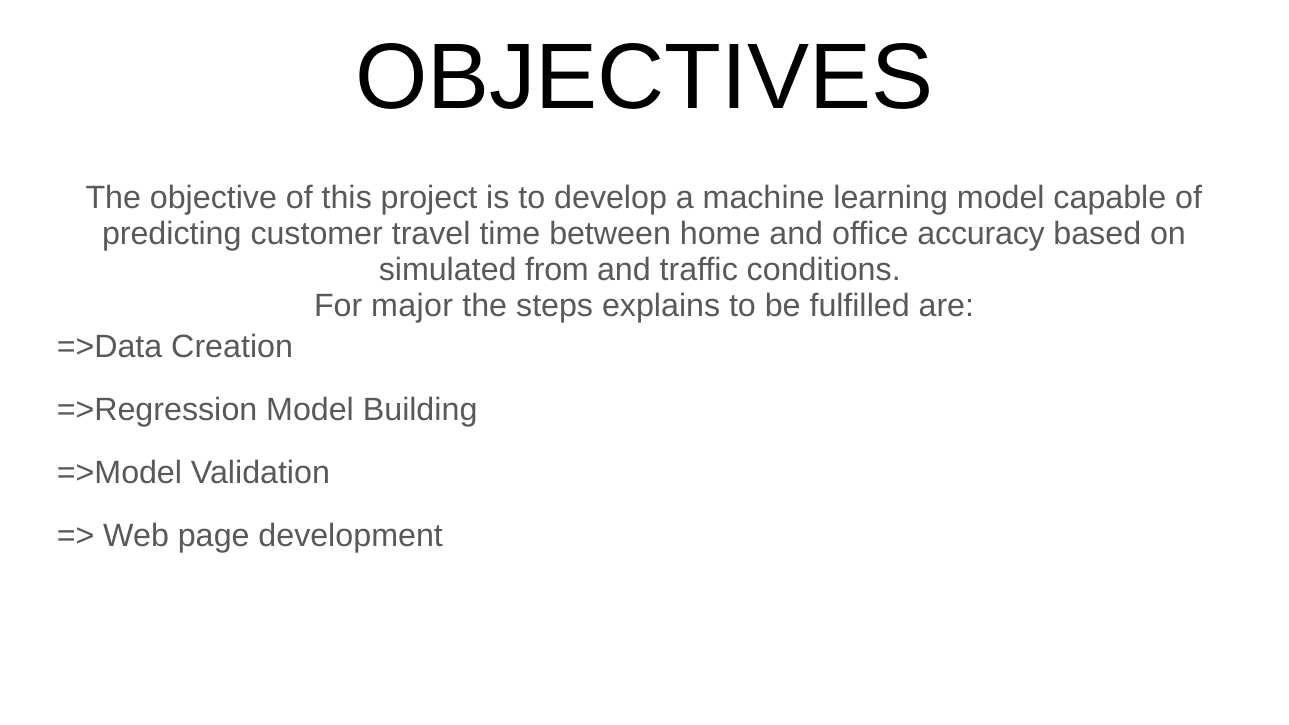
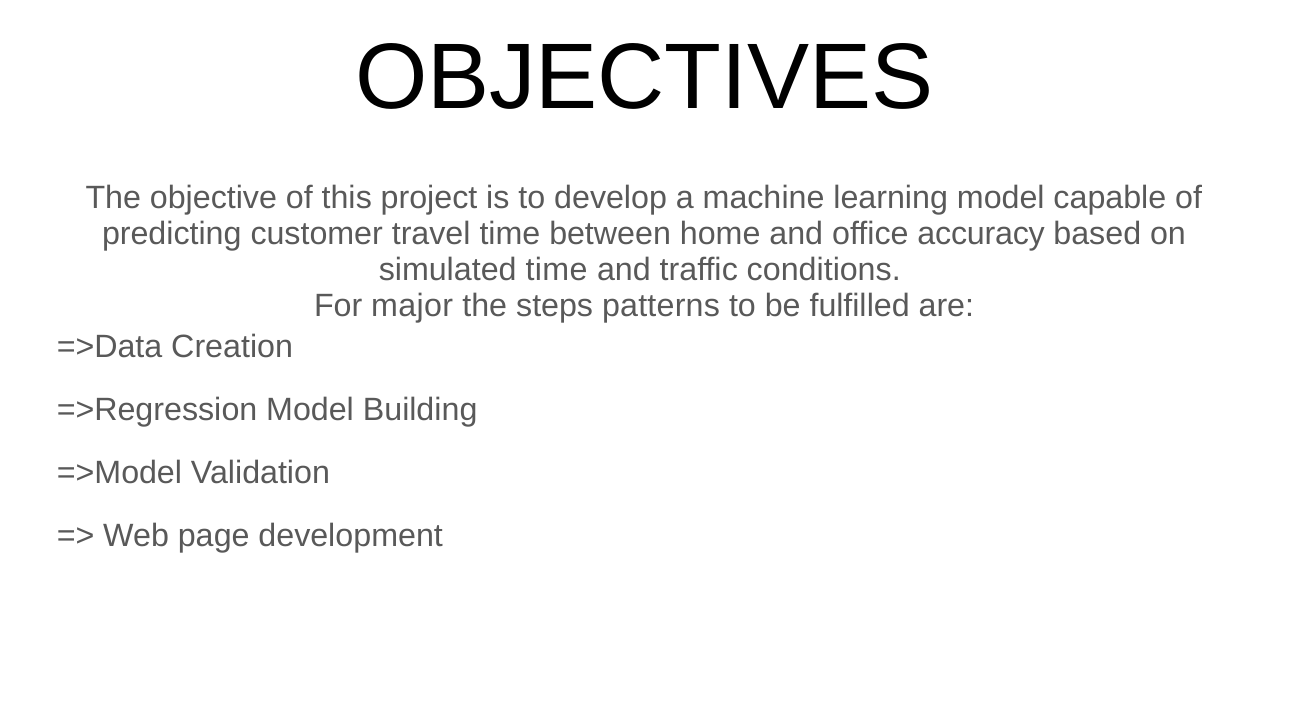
simulated from: from -> time
explains: explains -> patterns
